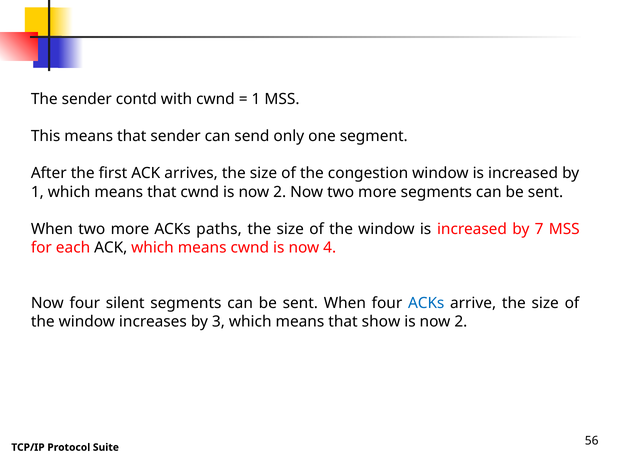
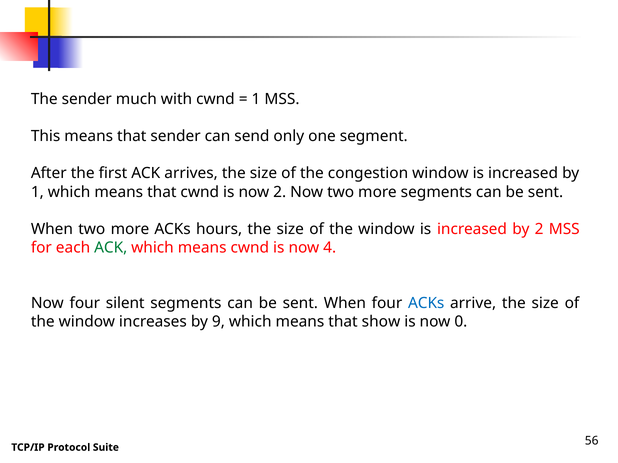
contd: contd -> much
paths: paths -> hours
by 7: 7 -> 2
ACK at (111, 248) colour: black -> green
3: 3 -> 9
2 at (461, 322): 2 -> 0
